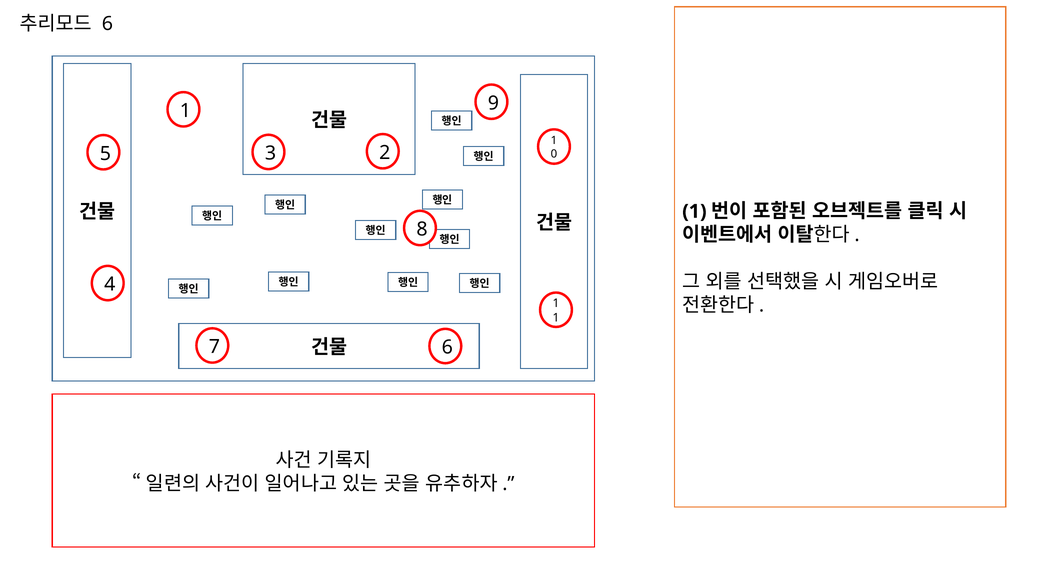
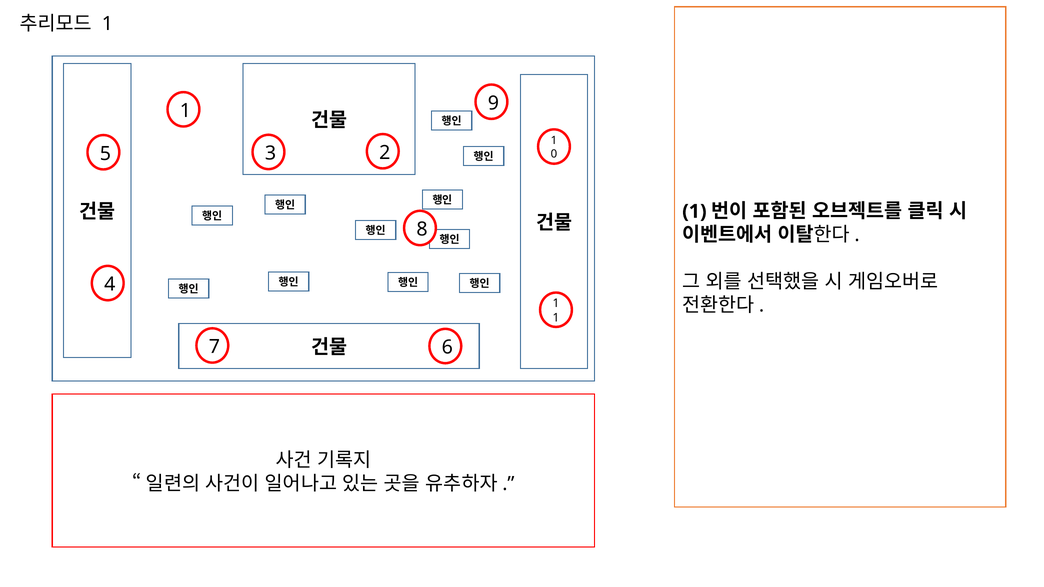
6 at (107, 24): 6 -> 1
